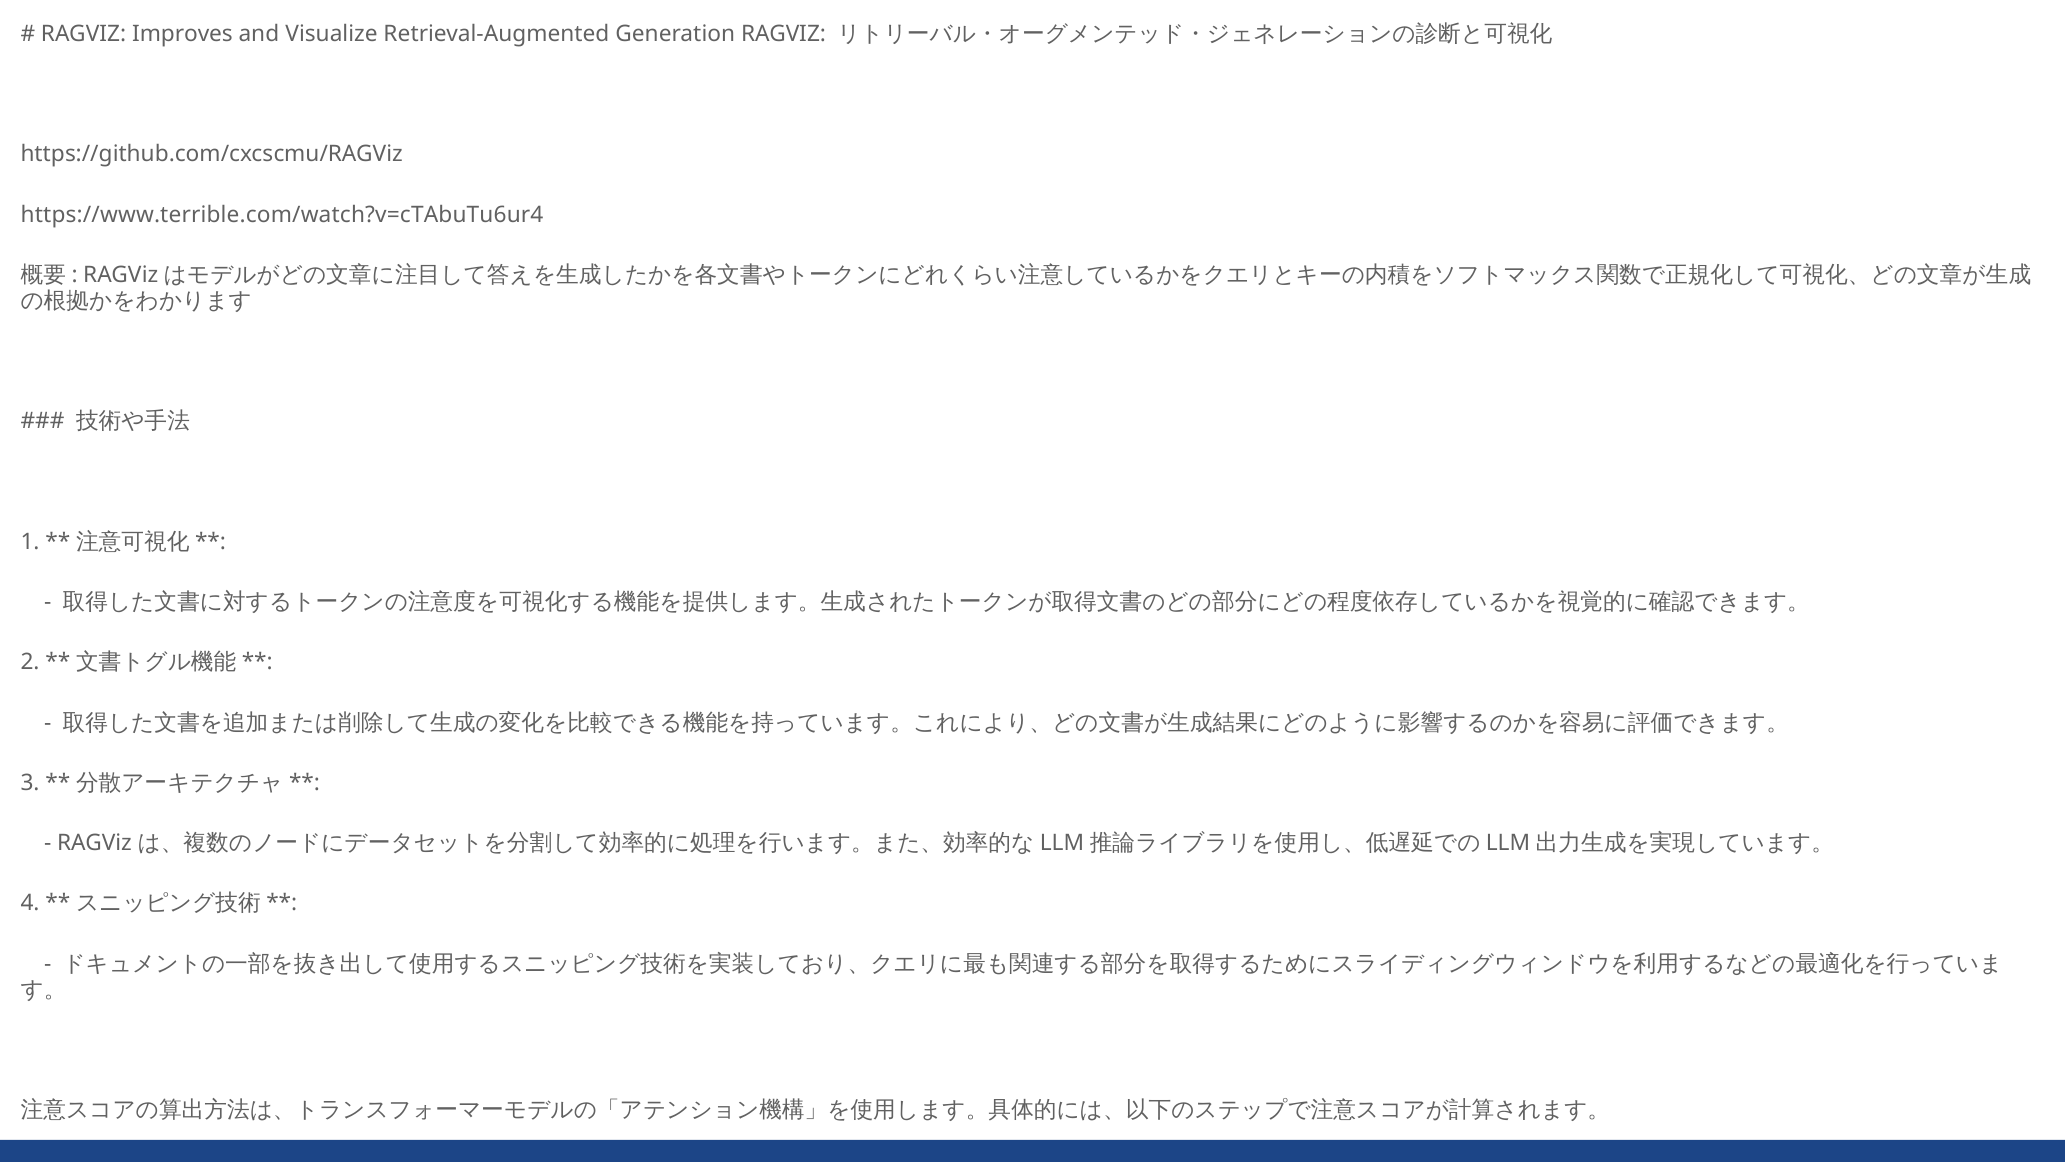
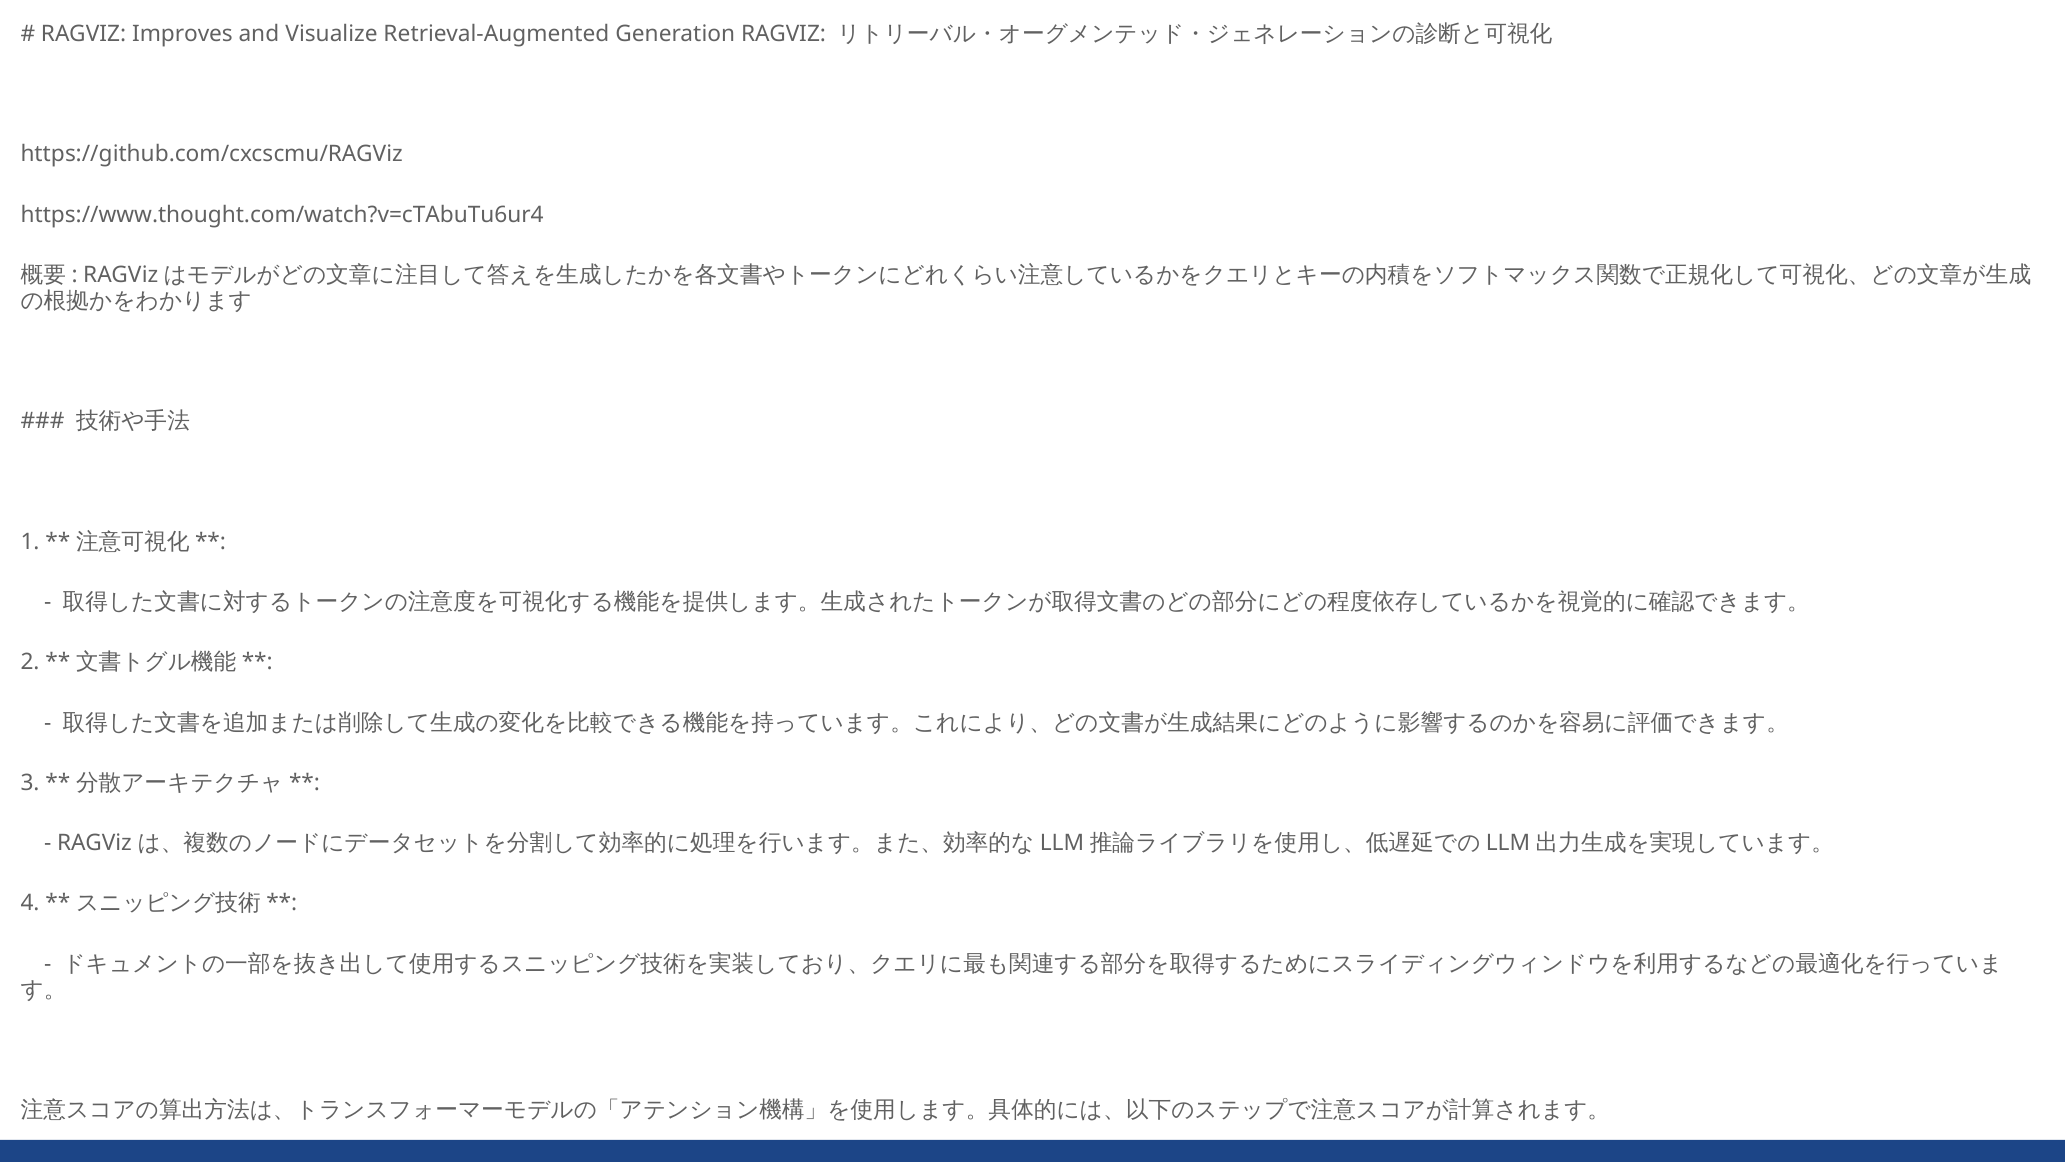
https://www.terrible.com/watch?v=cTAbuTu6ur4: https://www.terrible.com/watch?v=cTAbuTu6ur4 -> https://www.thought.com/watch?v=cTAbuTu6ur4
